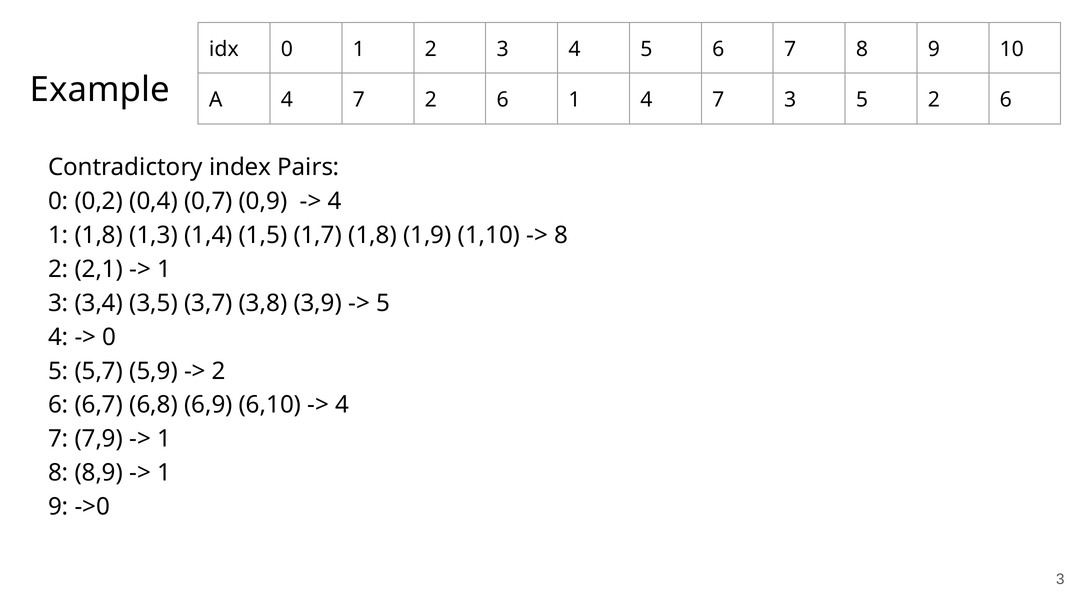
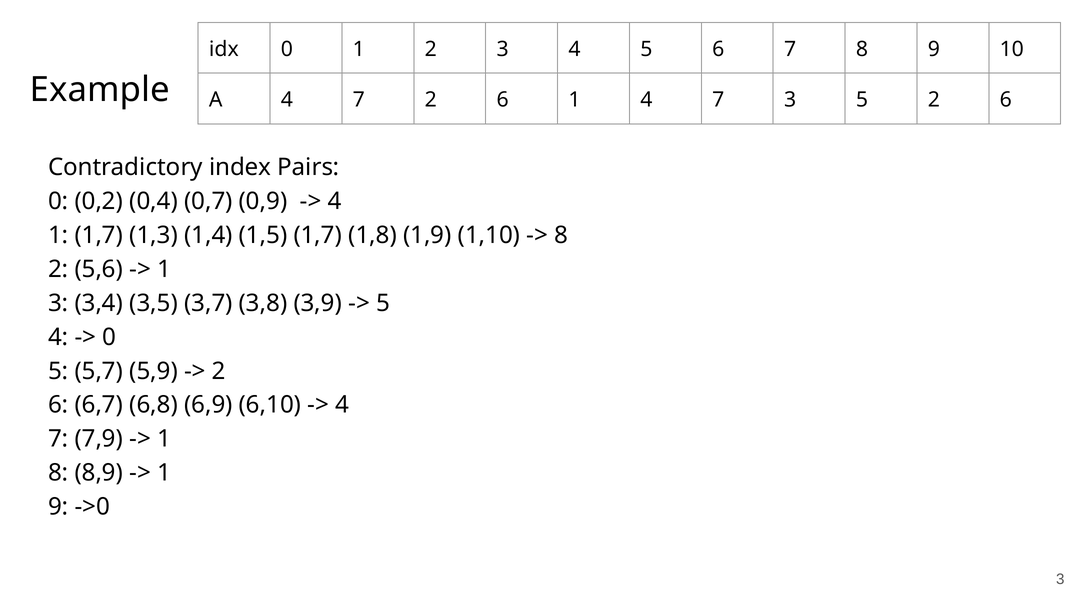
1 1,8: 1,8 -> 1,7
2,1: 2,1 -> 5,6
